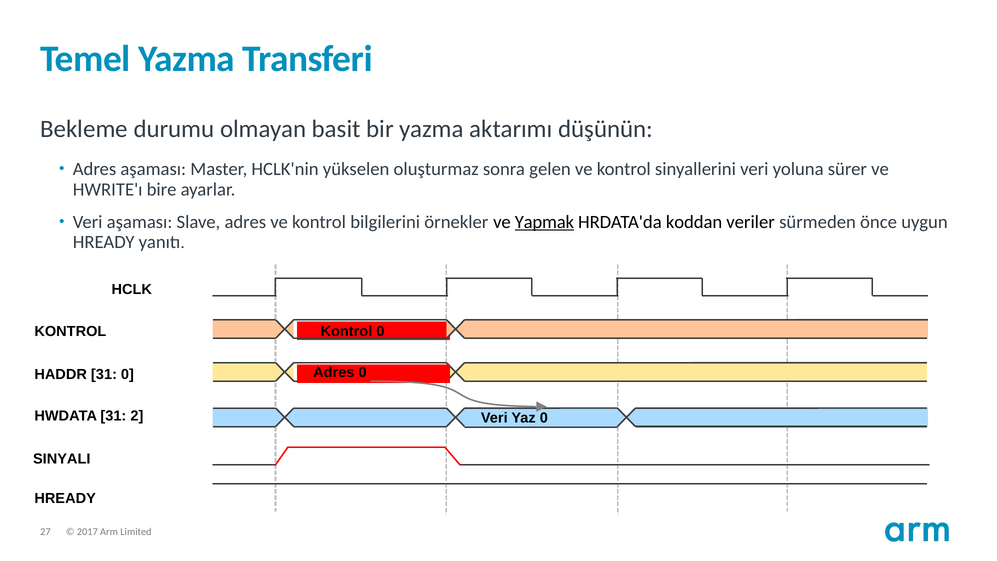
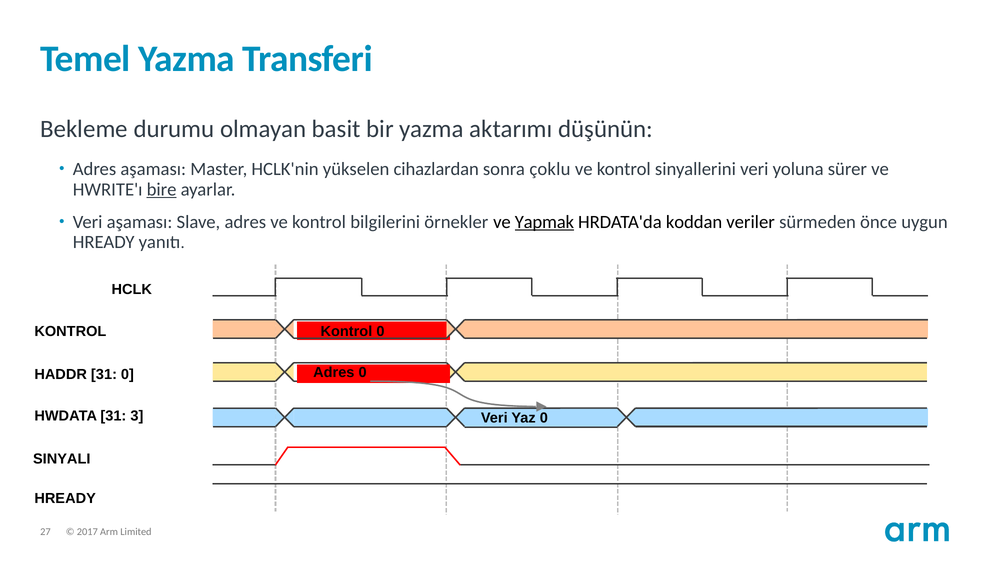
oluşturmaz: oluşturmaz -> cihazlardan
gelen: gelen -> çoklu
bire underline: none -> present
2: 2 -> 3
